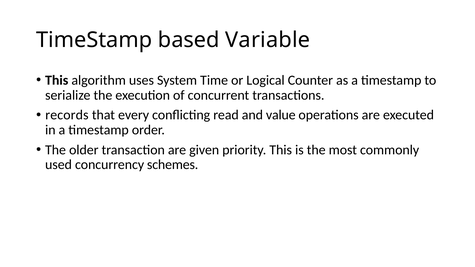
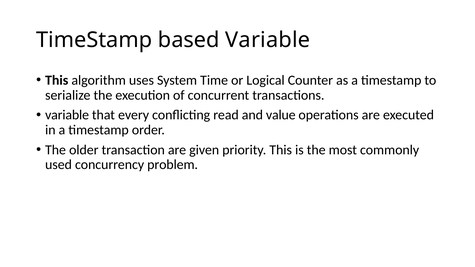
records at (67, 115): records -> variable
schemes: schemes -> problem
